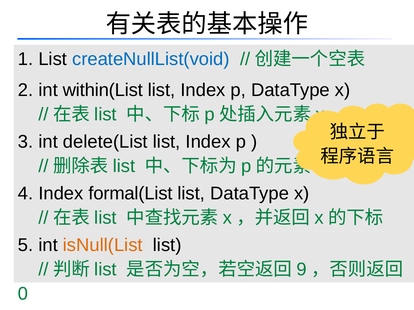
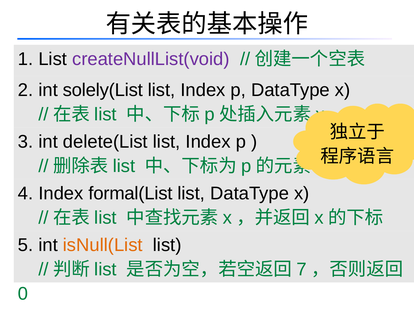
createNullList(void colour: blue -> purple
within(List: within(List -> solely(List
9: 9 -> 7
